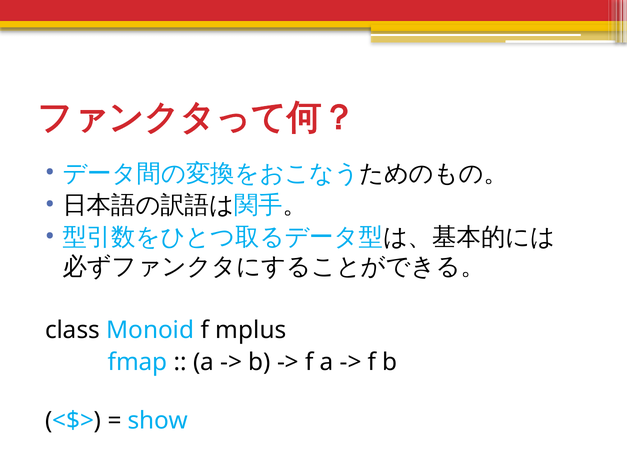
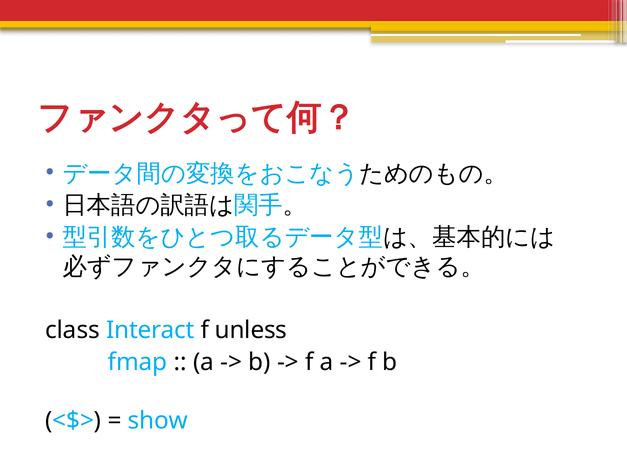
Monoid: Monoid -> Interact
mplus: mplus -> unless
